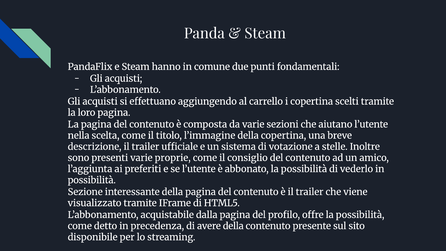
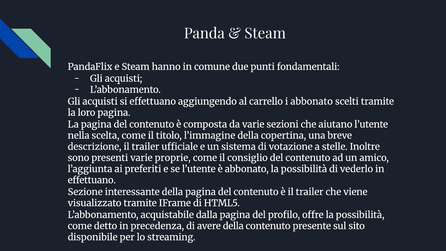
i copertina: copertina -> abbonato
possibilità at (92, 180): possibilità -> effettuano
